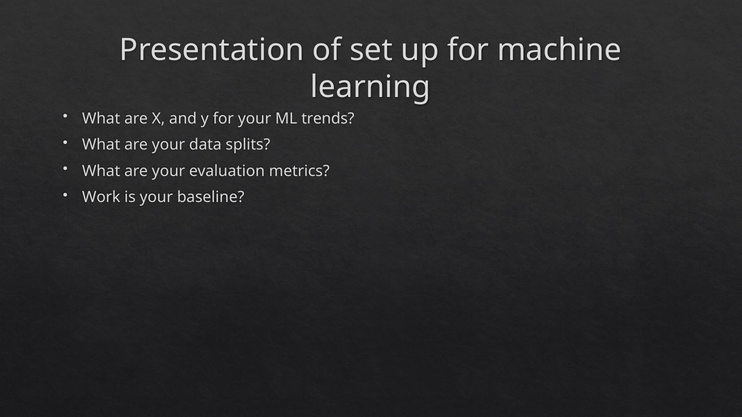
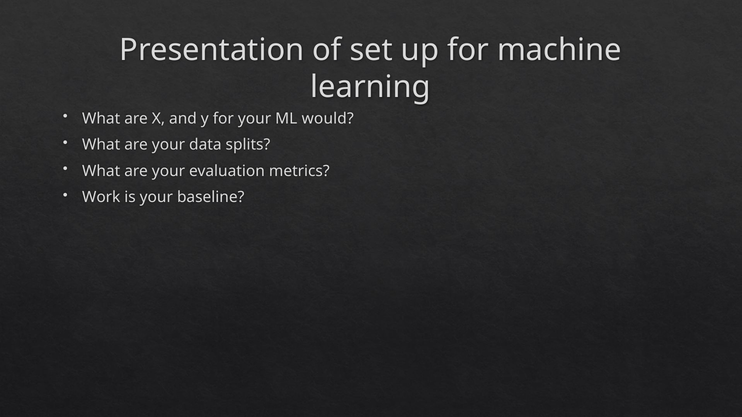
trends: trends -> would
